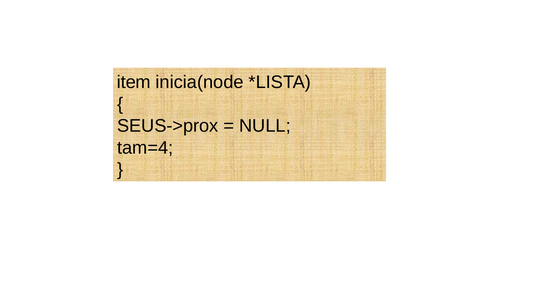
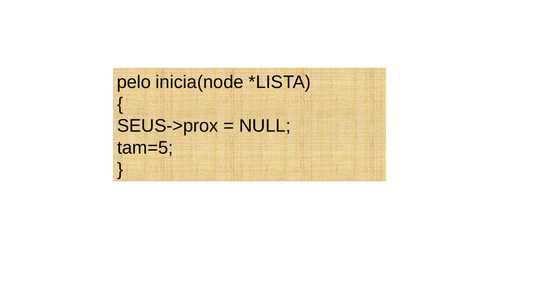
item: item -> pelo
tam=4: tam=4 -> tam=5
